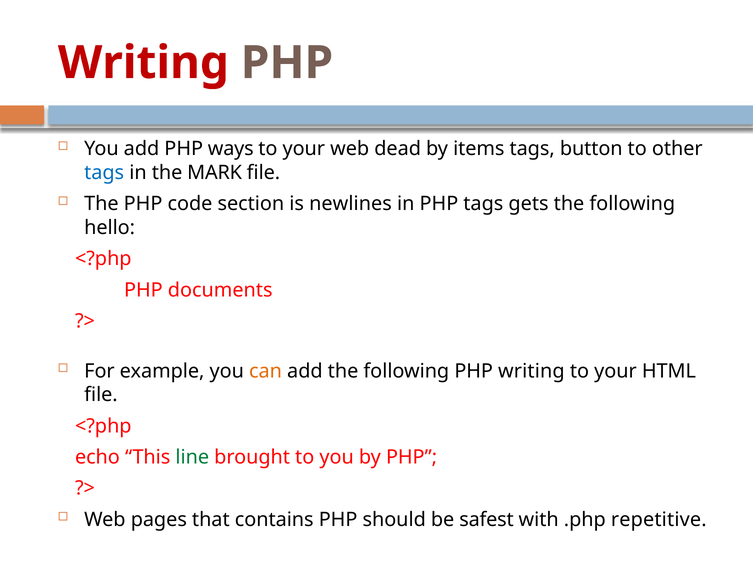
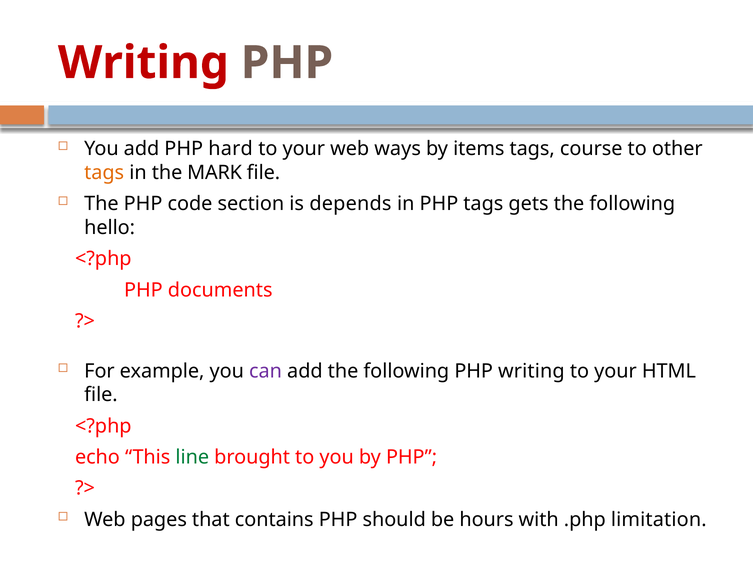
ways: ways -> hard
dead: dead -> ways
button: button -> course
tags at (104, 173) colour: blue -> orange
newlines: newlines -> depends
can colour: orange -> purple
safest: safest -> hours
repetitive: repetitive -> limitation
